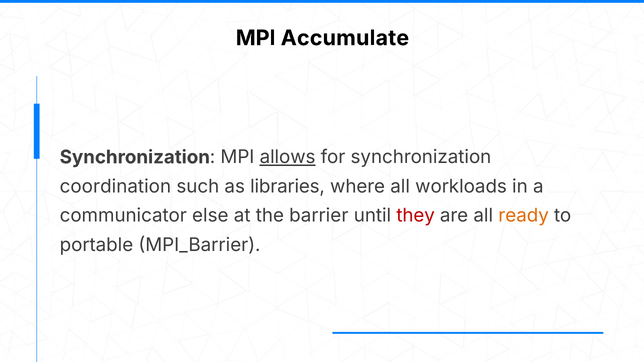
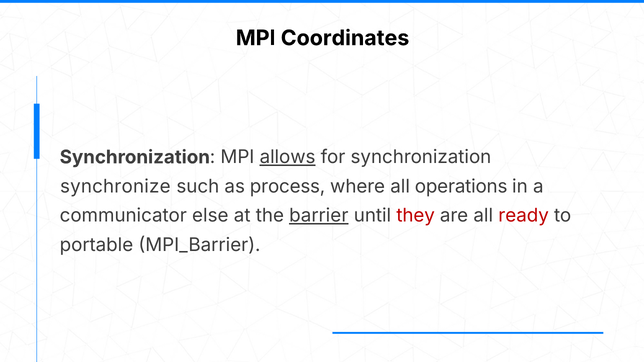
Accumulate: Accumulate -> Coordinates
coordination: coordination -> synchronize
libraries: libraries -> process
workloads: workloads -> operations
barrier underline: none -> present
ready colour: orange -> red
